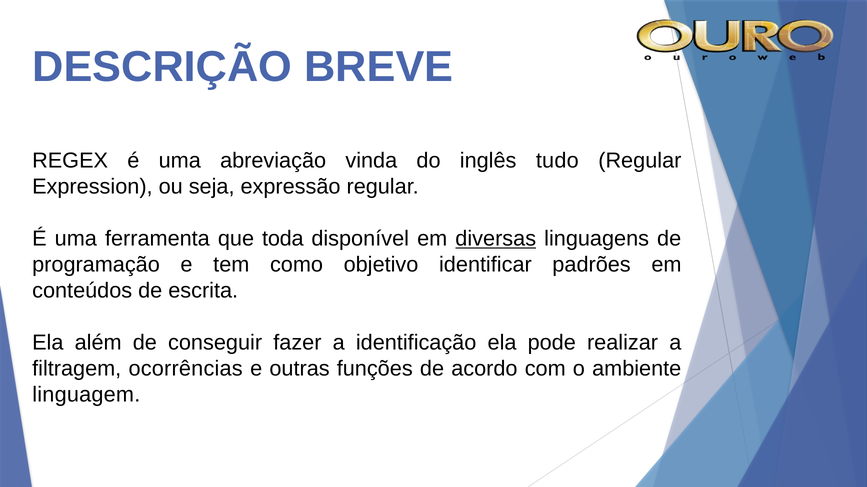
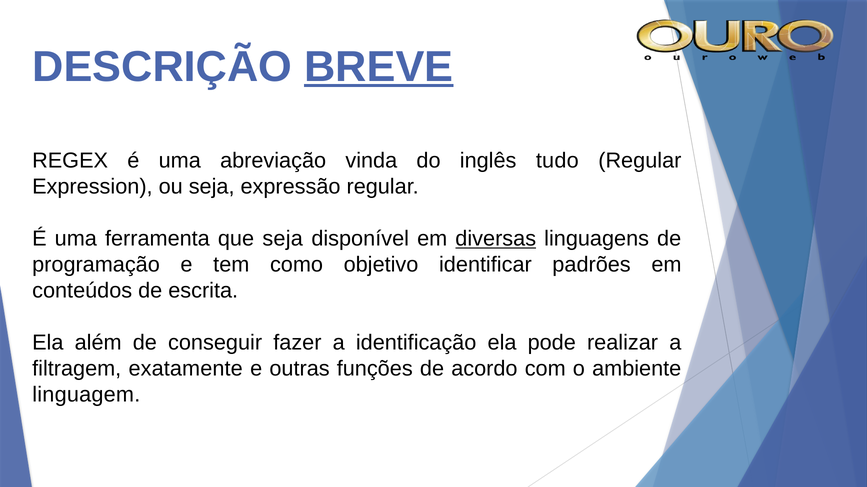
BREVE underline: none -> present
que toda: toda -> seja
ocorrências: ocorrências -> exatamente
